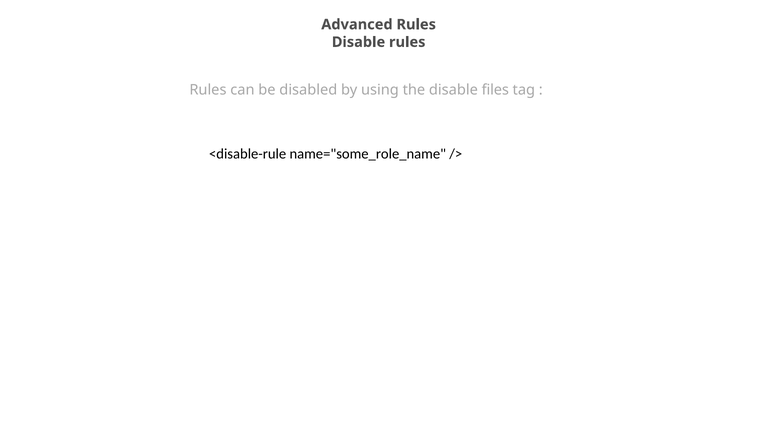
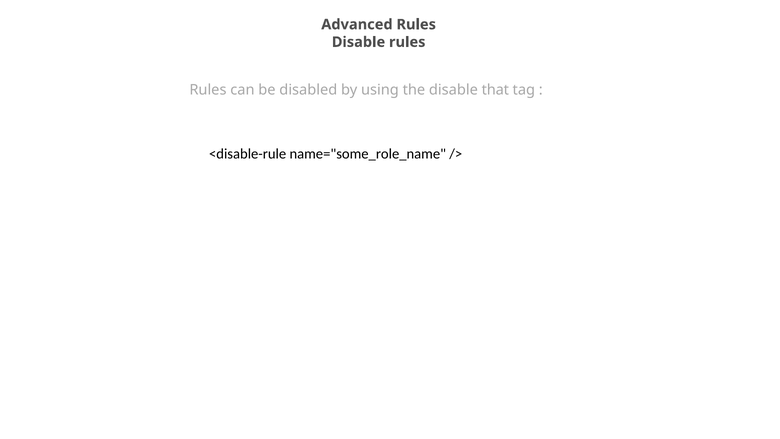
files: files -> that
